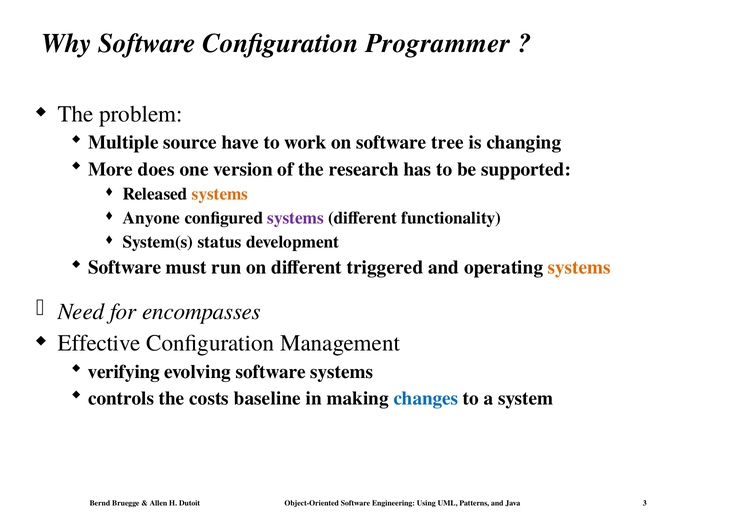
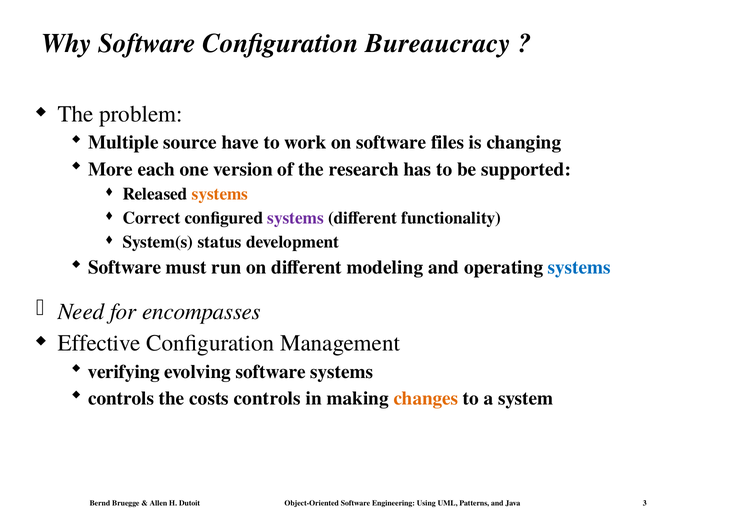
Programmer: Programmer -> Bureaucracy
tree: tree -> files
does: does -> each
Anyone: Anyone -> Correct
triggered: triggered -> modeling
systems at (579, 267) colour: orange -> blue
costs baseline: baseline -> controls
changes colour: blue -> orange
